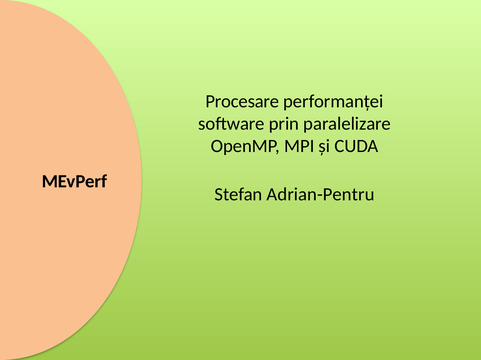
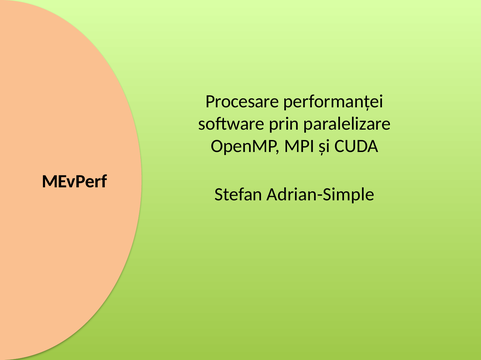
Adrian-Pentru: Adrian-Pentru -> Adrian-Simple
